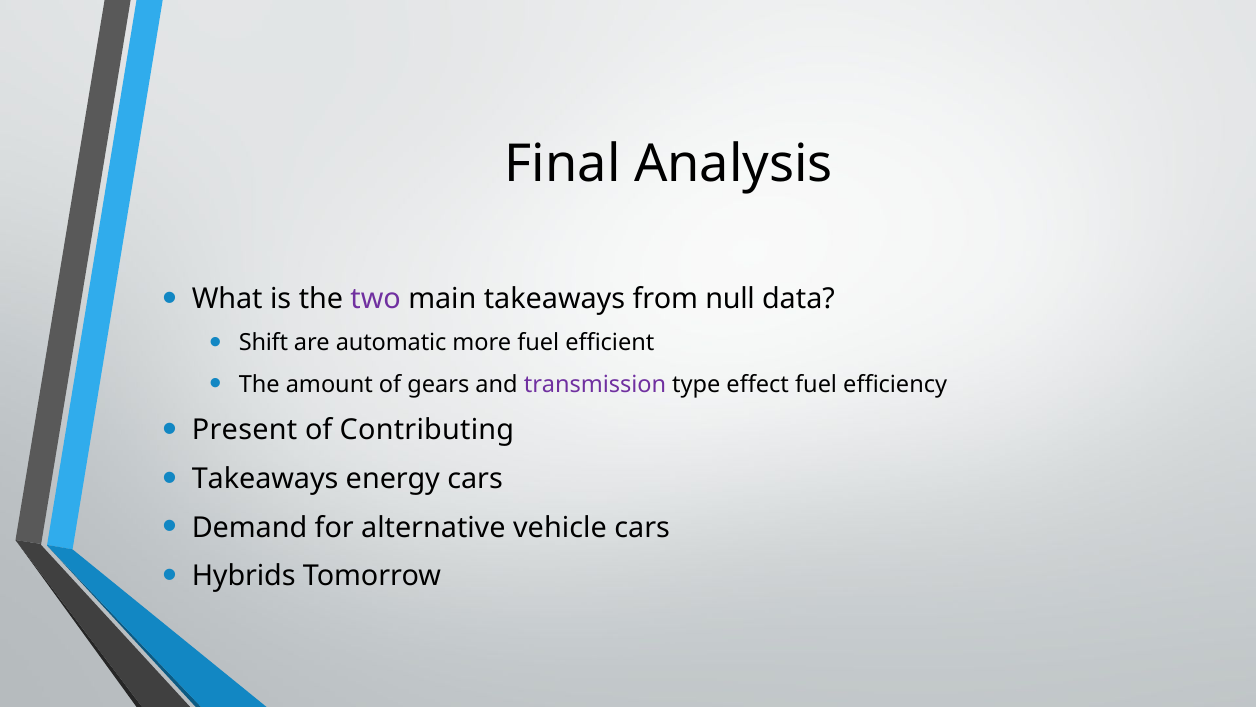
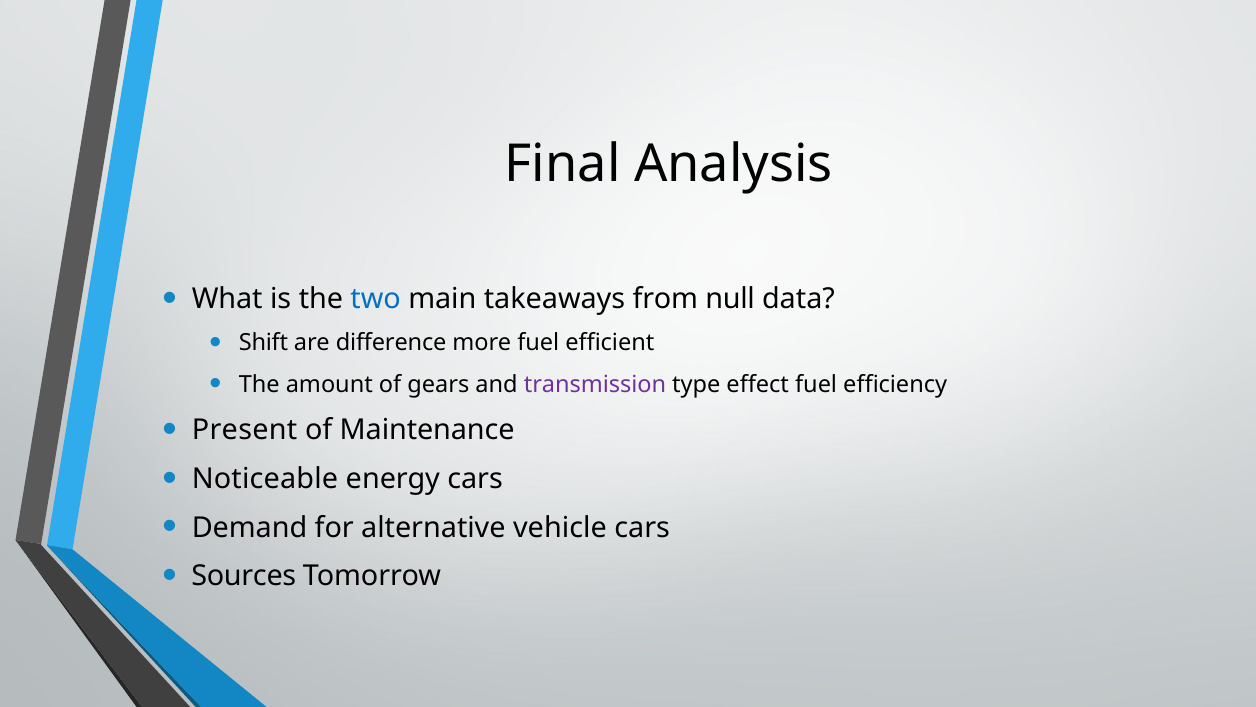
two colour: purple -> blue
automatic: automatic -> difference
Contributing: Contributing -> Maintenance
Takeaways at (265, 479): Takeaways -> Noticeable
Hybrids: Hybrids -> Sources
